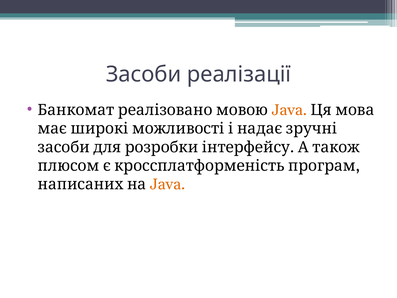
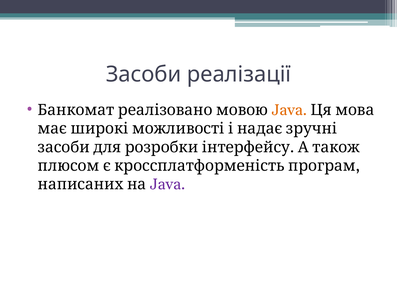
Java at (168, 184) colour: orange -> purple
